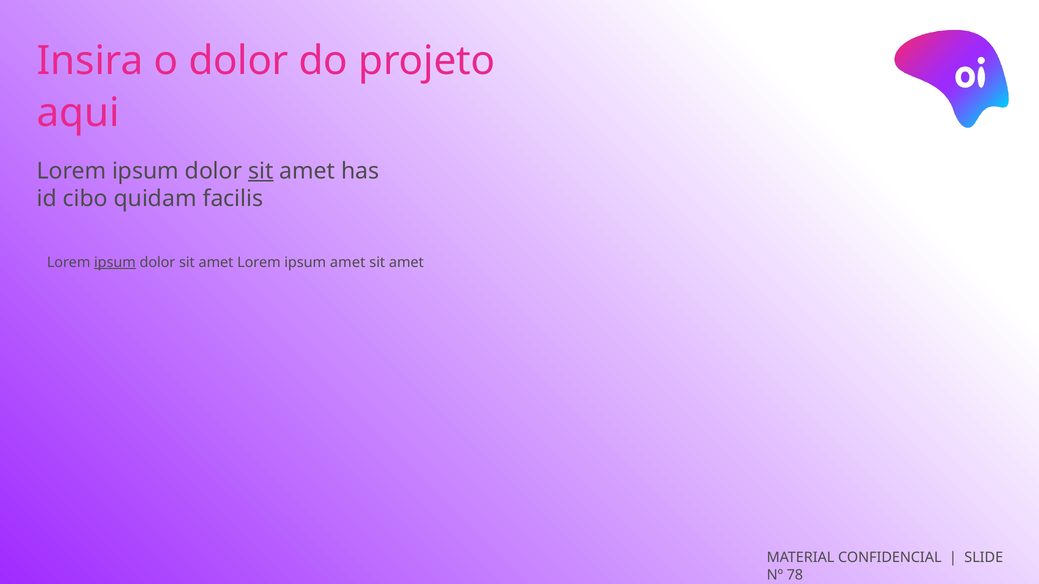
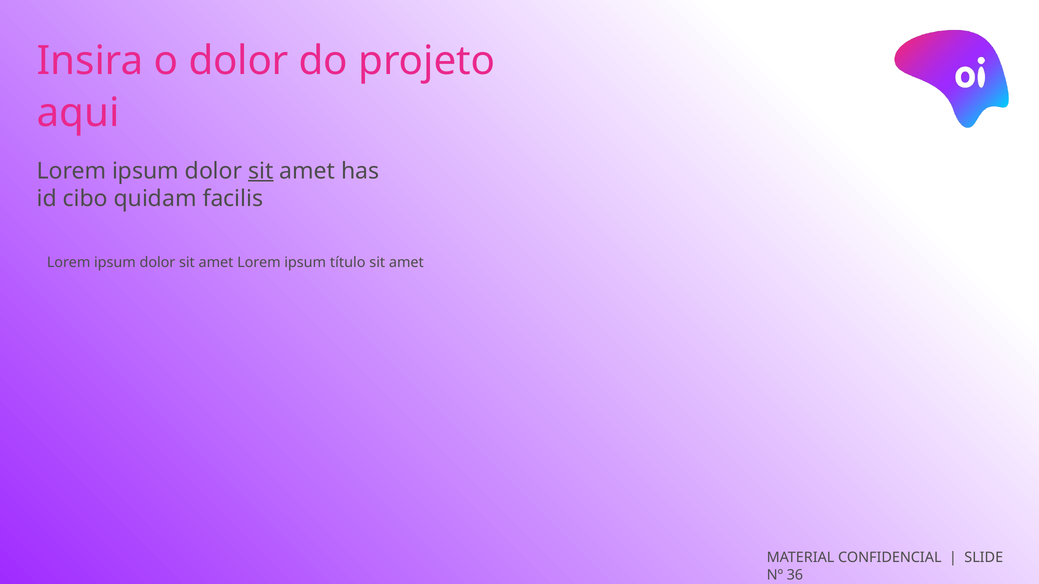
ipsum at (115, 262) underline: present -> none
ipsum amet: amet -> título
78: 78 -> 36
